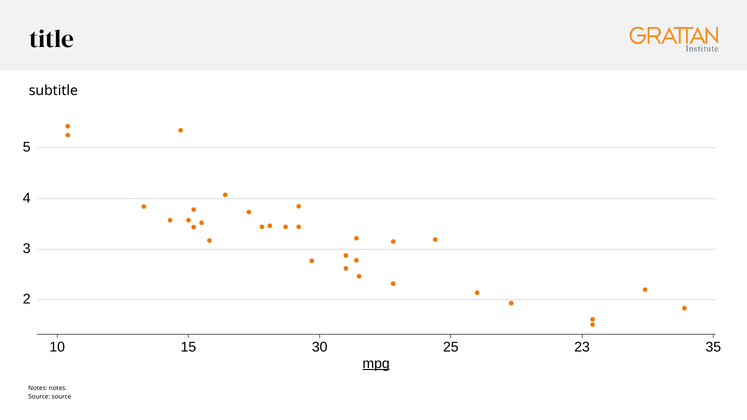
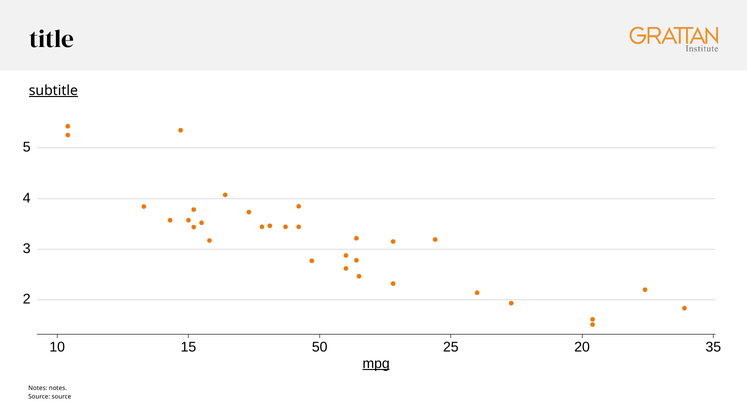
subtitle underline: none -> present
30: 30 -> 50
23: 23 -> 20
